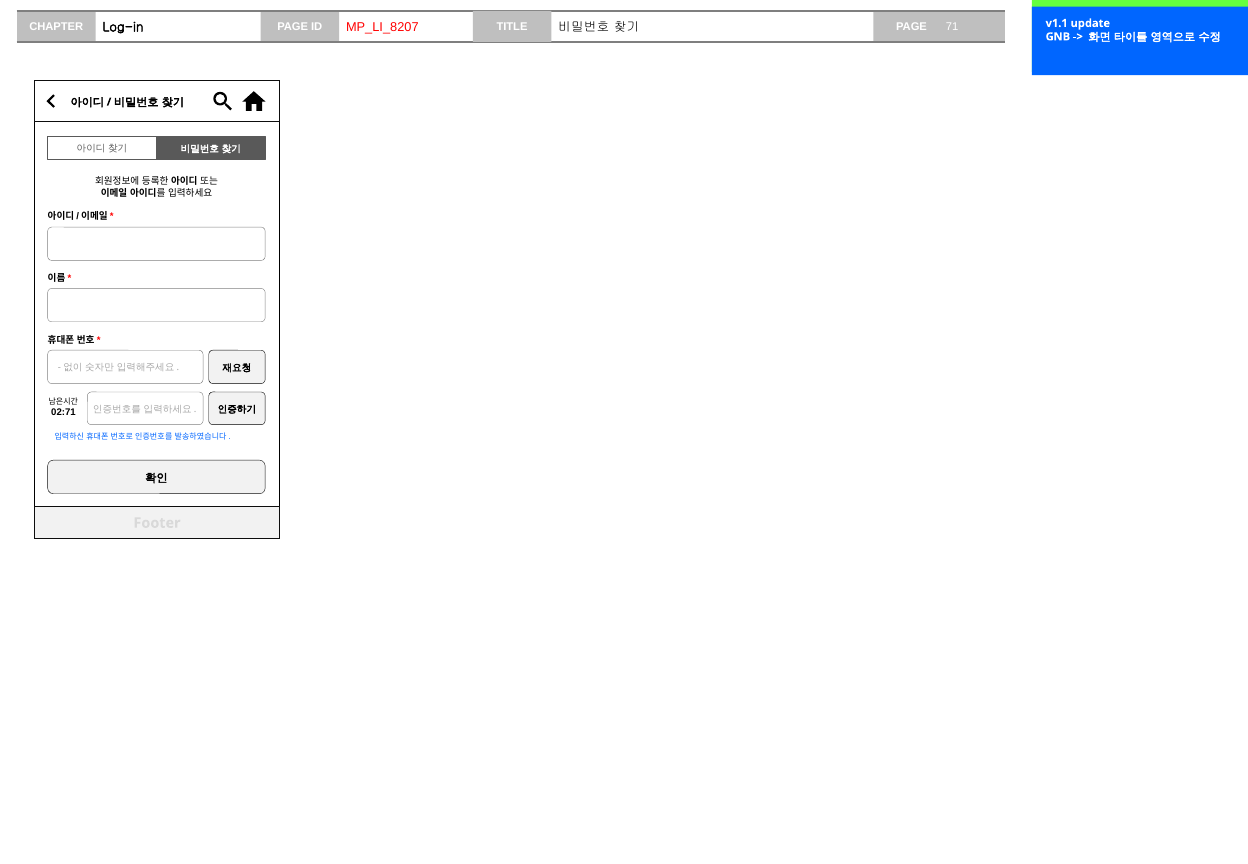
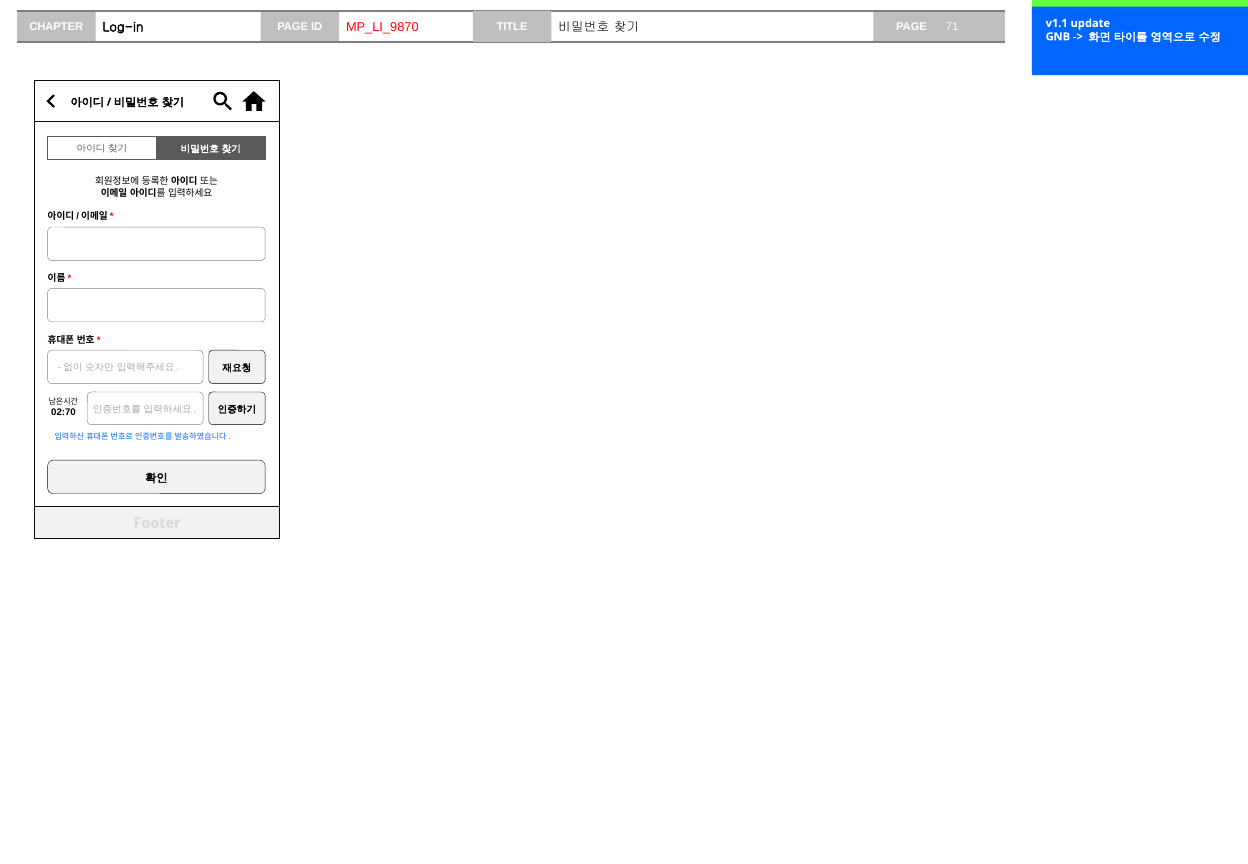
MP_LI_8207: MP_LI_8207 -> MP_LI_9870
02:71: 02:71 -> 02:70
